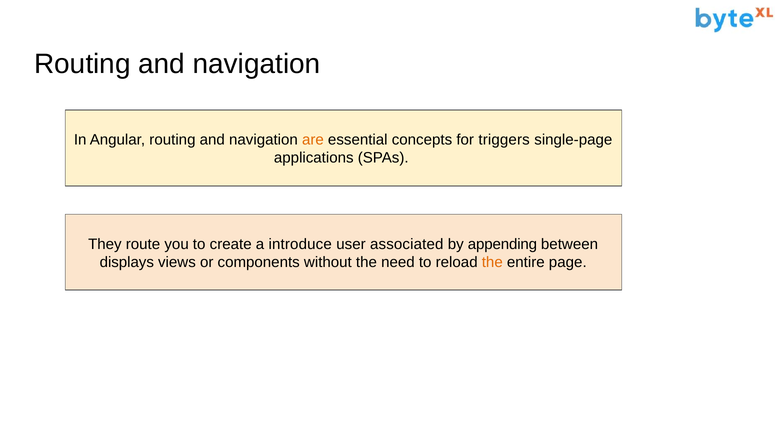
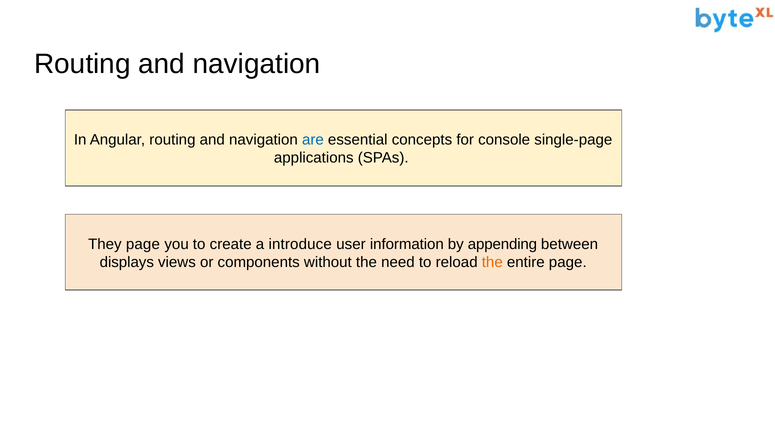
are colour: orange -> blue
triggers: triggers -> console
They route: route -> page
associated: associated -> information
